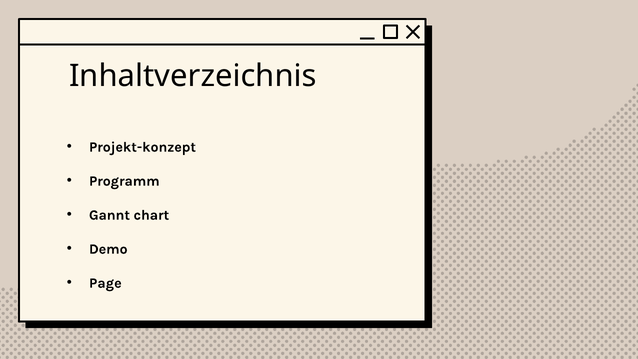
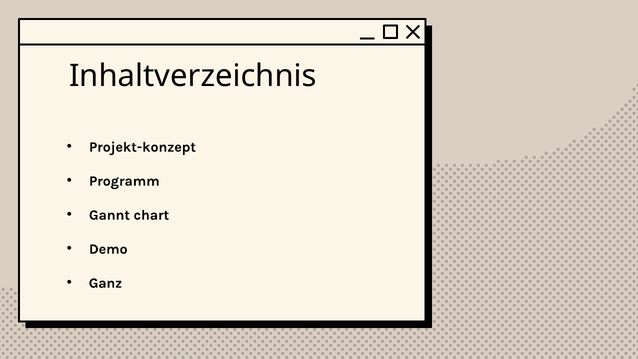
Page: Page -> Ganz
